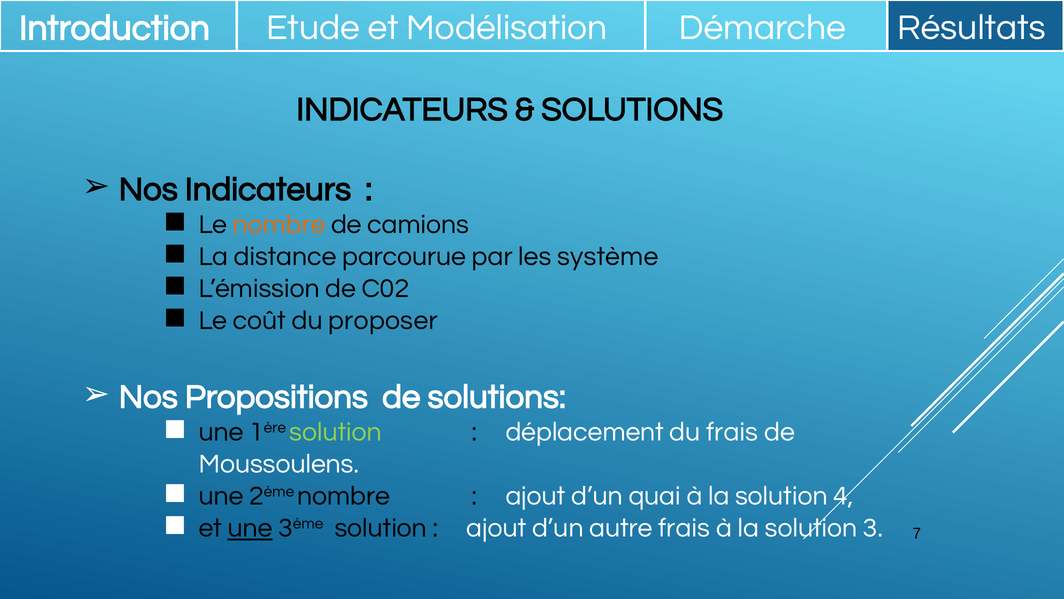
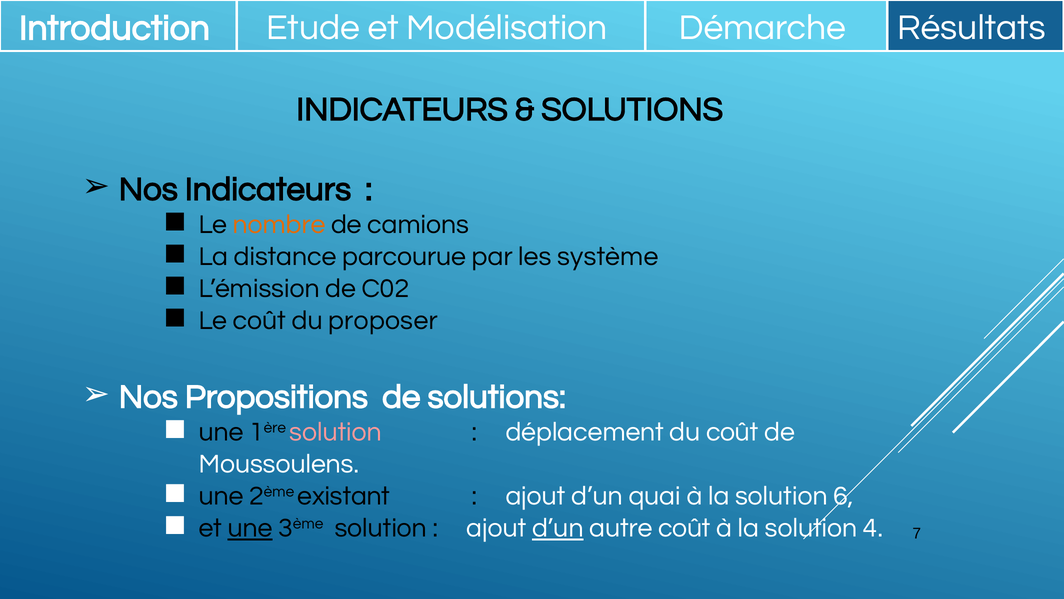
solution at (335, 432) colour: light green -> pink
du frais: frais -> coût
2ème nombre: nombre -> existant
4: 4 -> 6
d’un at (558, 528) underline: none -> present
autre frais: frais -> coût
3: 3 -> 4
